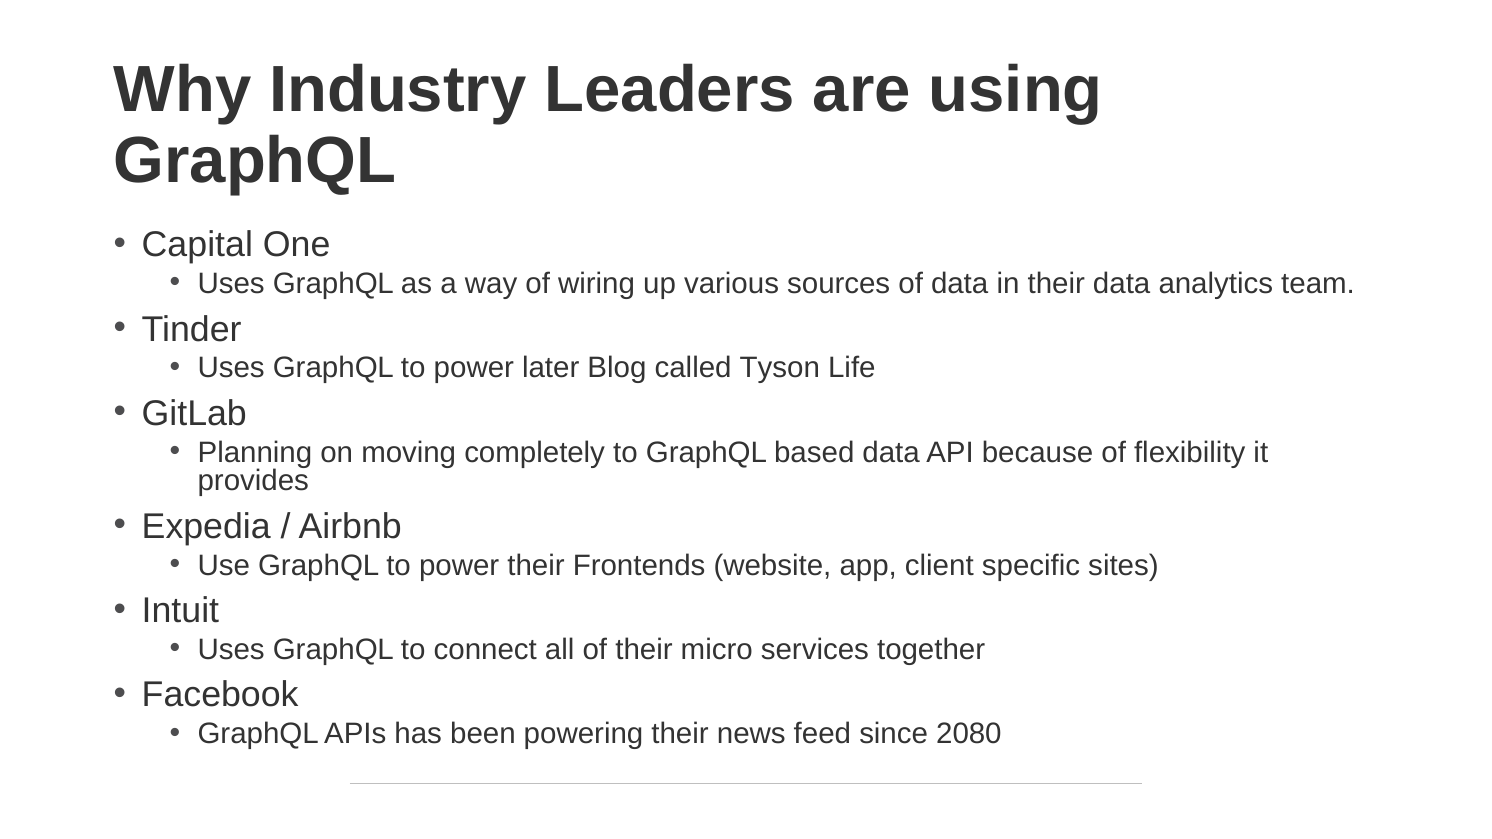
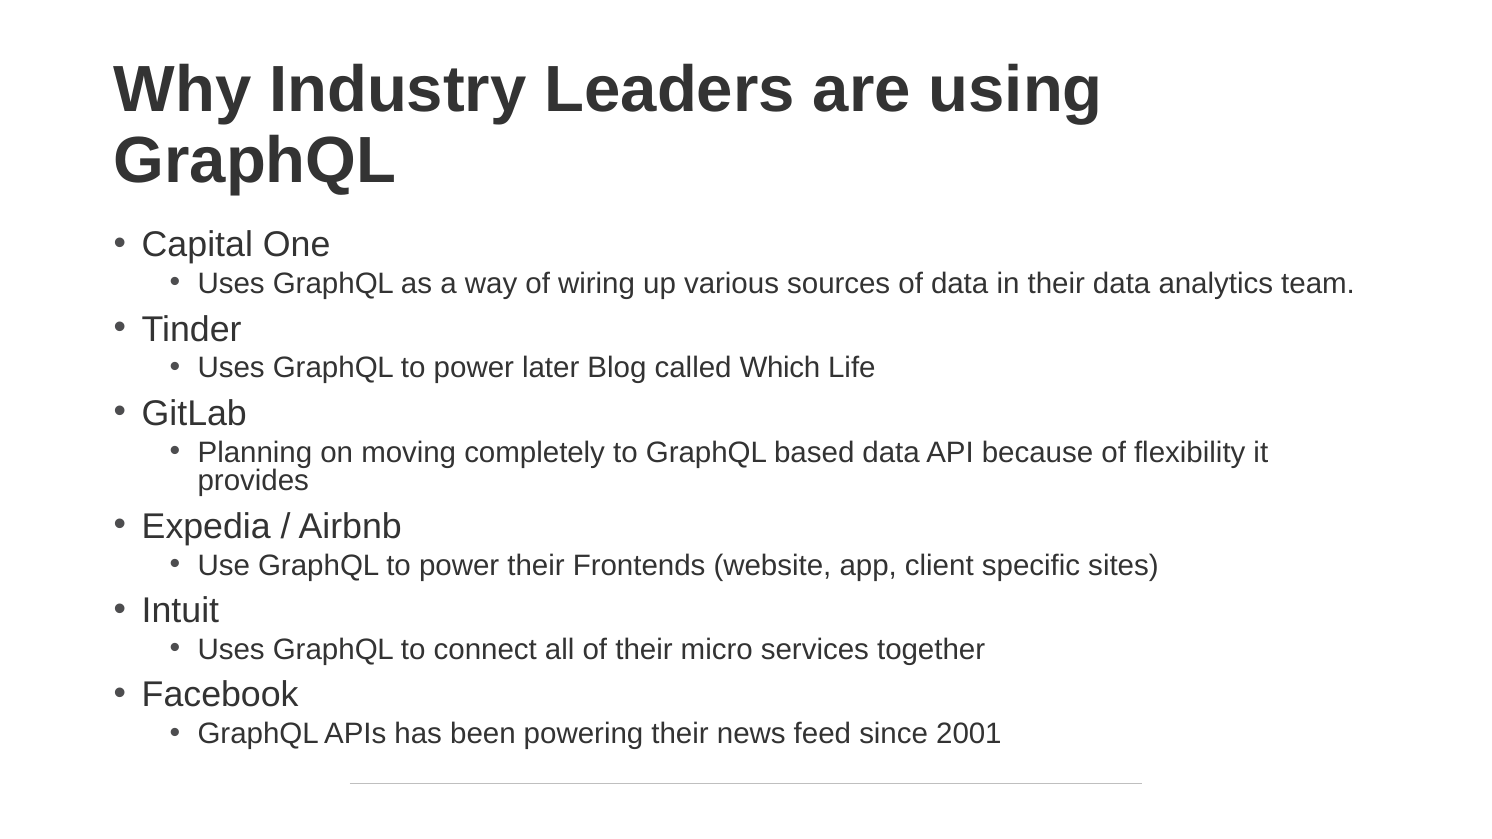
Tyson: Tyson -> Which
2080: 2080 -> 2001
